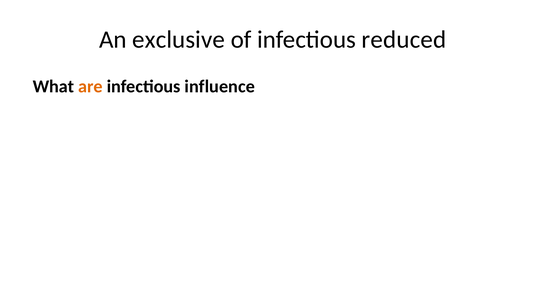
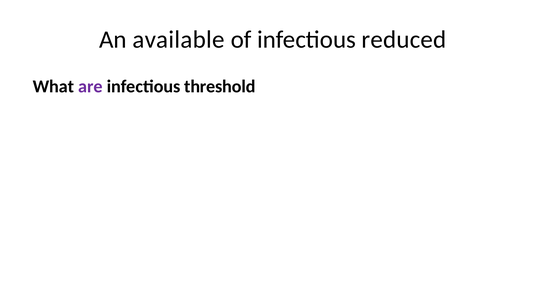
exclusive: exclusive -> available
are colour: orange -> purple
influence: influence -> threshold
